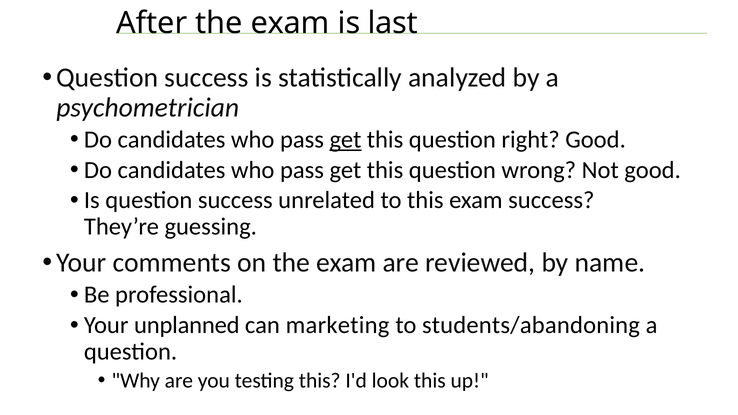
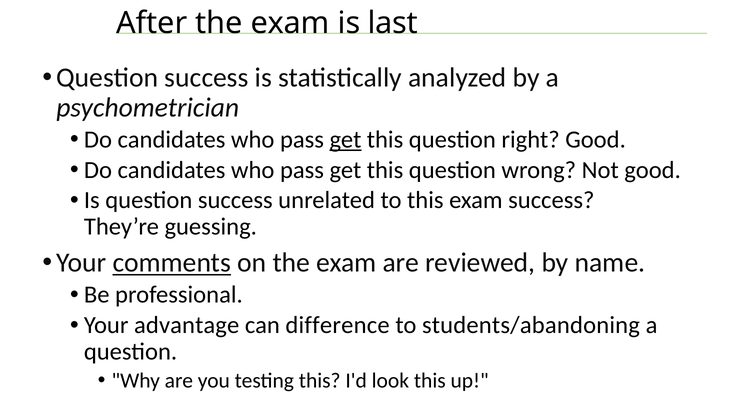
comments underline: none -> present
unplanned: unplanned -> advantage
marketing: marketing -> difference
